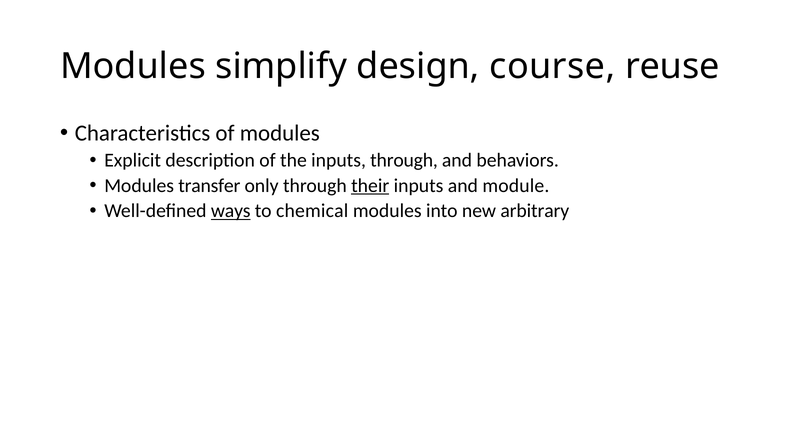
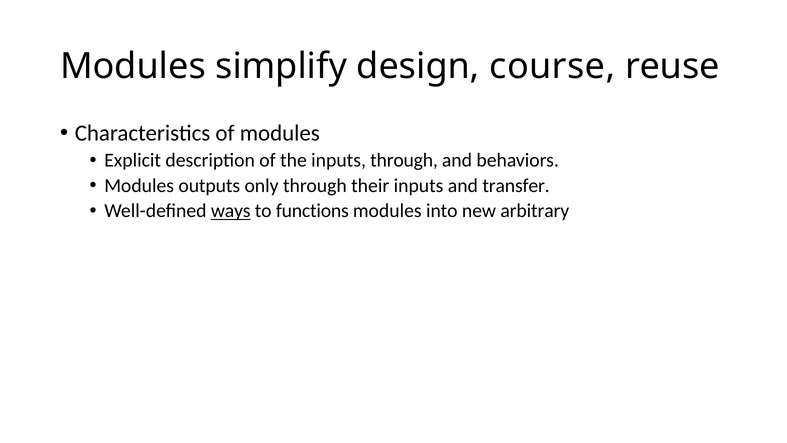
transfer: transfer -> outputs
their underline: present -> none
module: module -> transfer
chemical: chemical -> functions
